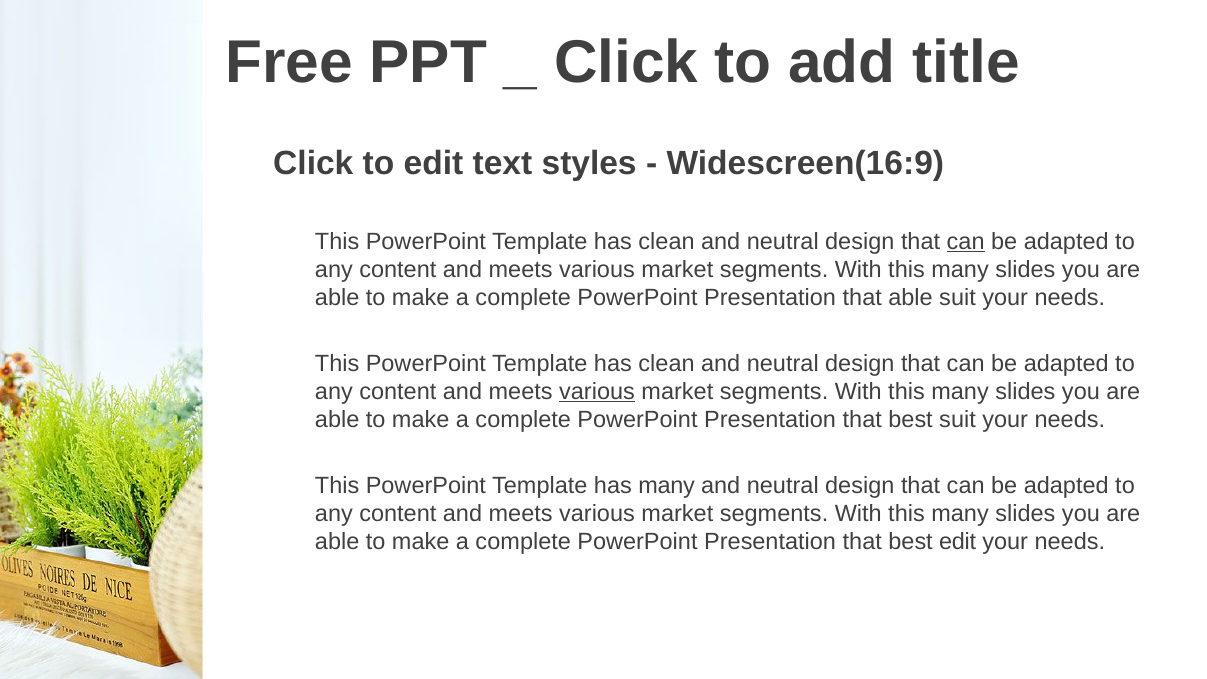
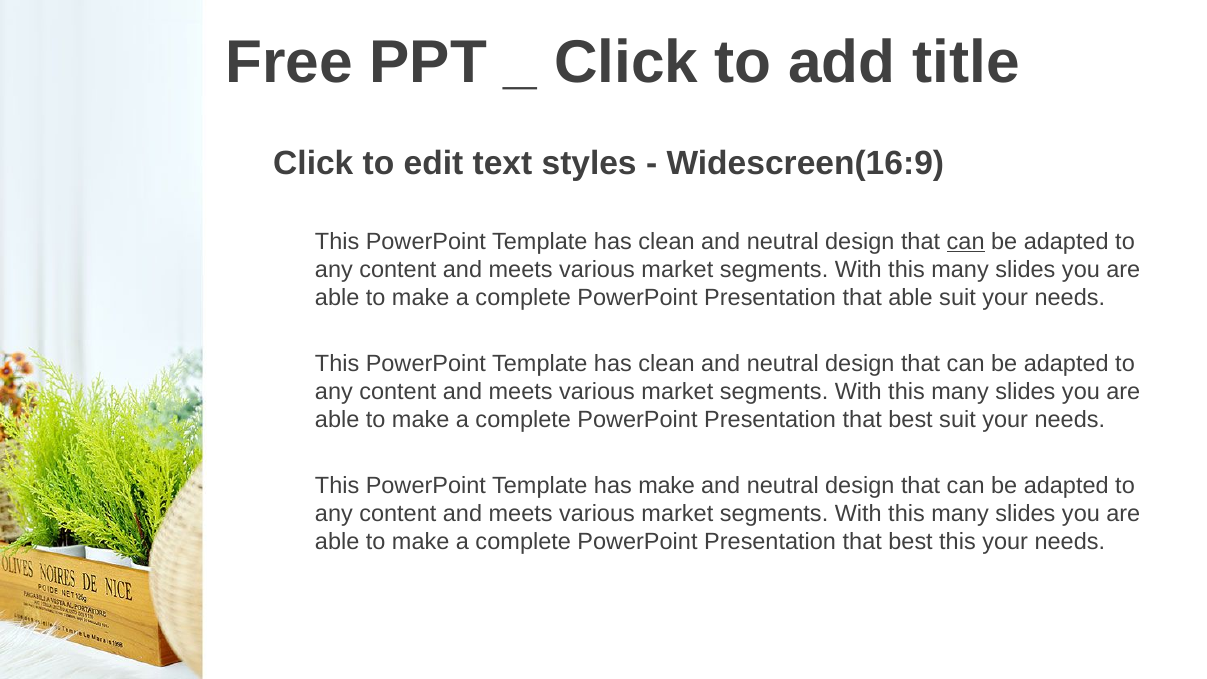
various at (597, 392) underline: present -> none
has many: many -> make
best edit: edit -> this
